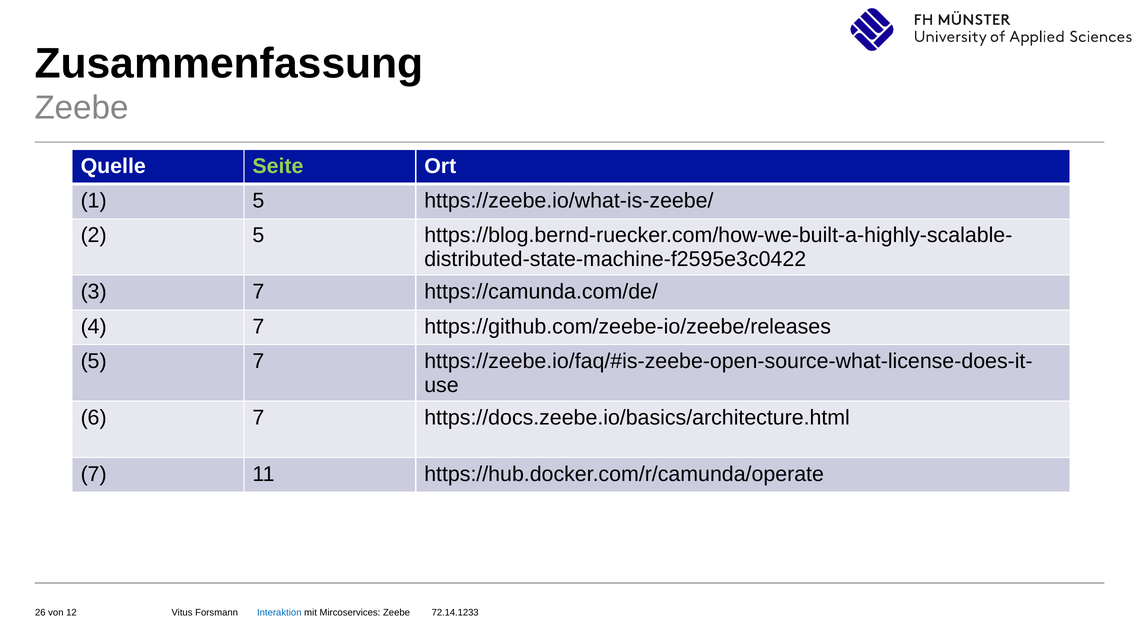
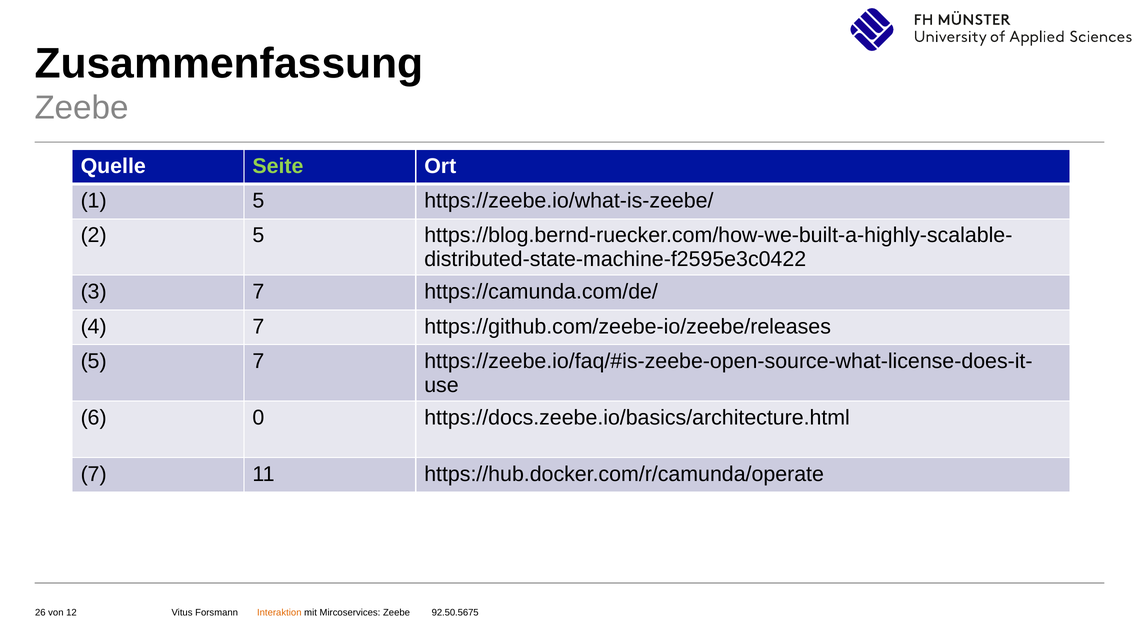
6 7: 7 -> 0
Interaktion colour: blue -> orange
72.14.1233: 72.14.1233 -> 92.50.5675
